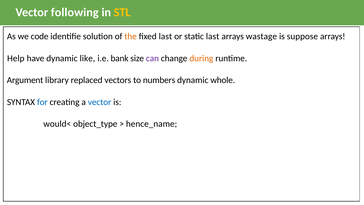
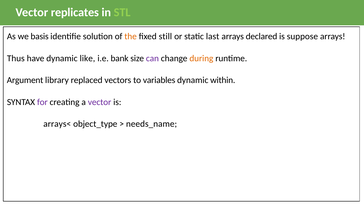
following: following -> replicates
STL colour: yellow -> light green
code: code -> basis
fixed last: last -> still
wastage: wastage -> declared
Help: Help -> Thus
numbers: numbers -> variables
whole: whole -> within
for colour: blue -> purple
vector at (100, 102) colour: blue -> purple
would<: would< -> arrays<
hence_name: hence_name -> needs_name
